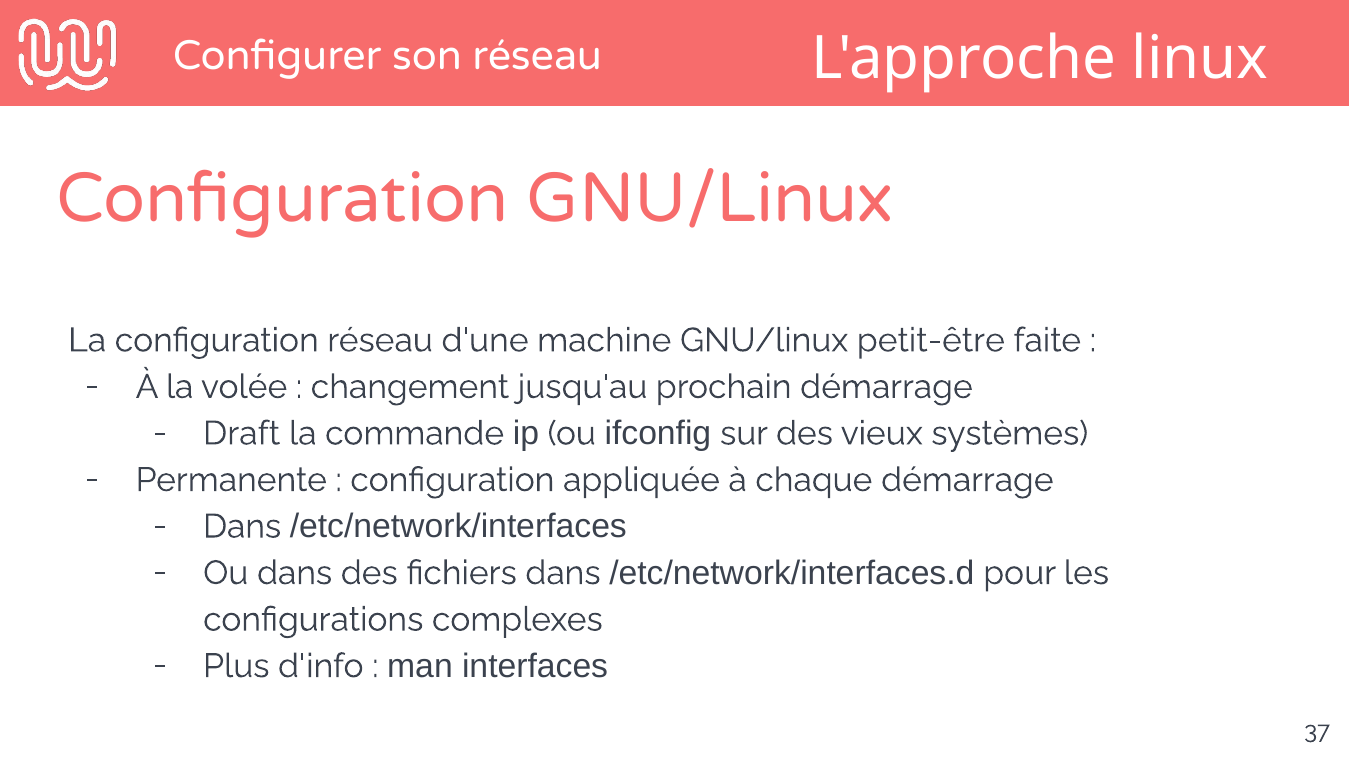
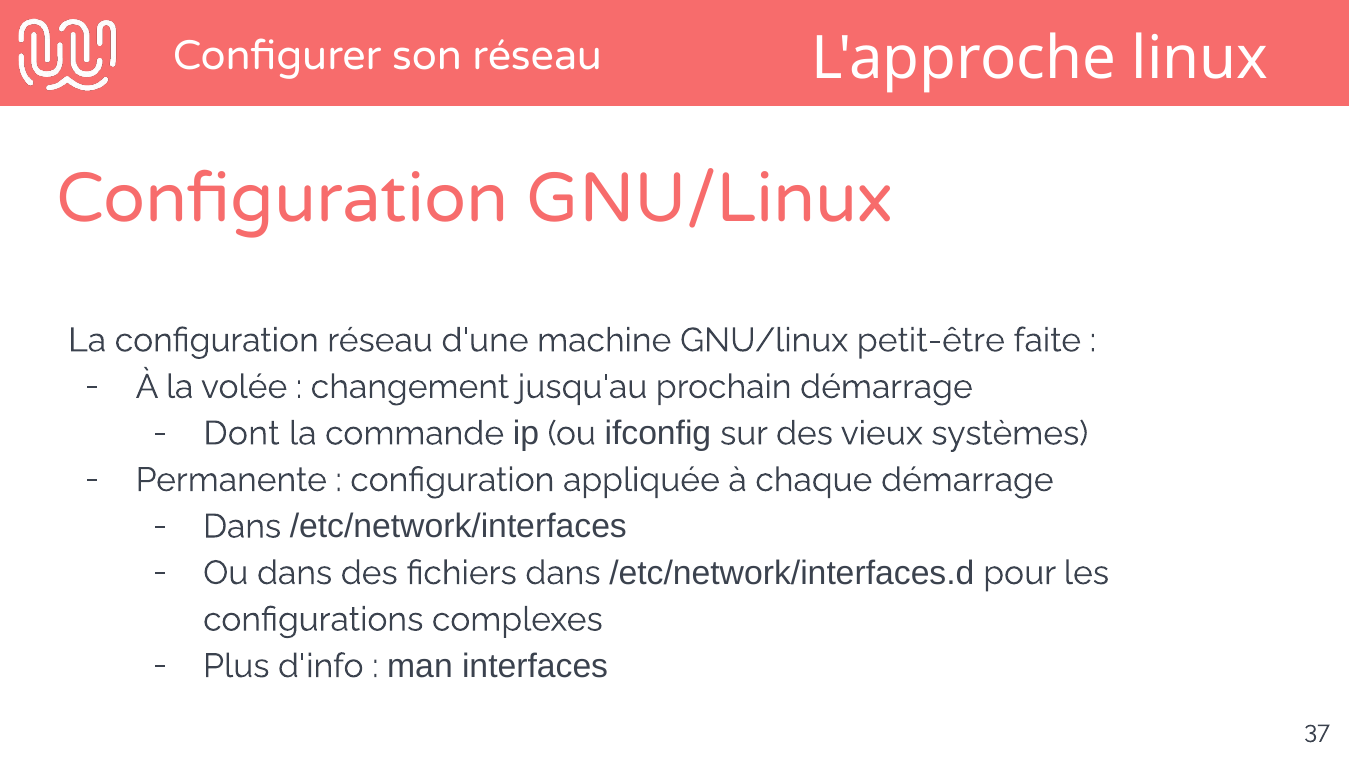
Draft: Draft -> Dont
